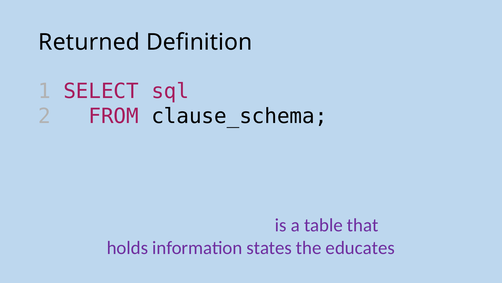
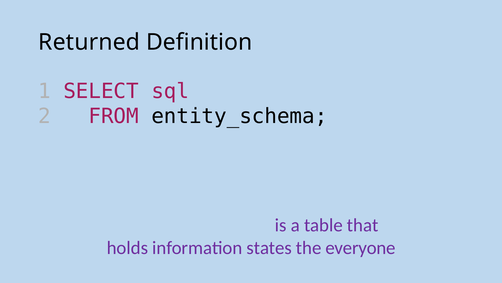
clause_schema: clause_schema -> entity_schema
educates: educates -> everyone
